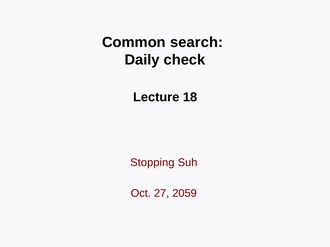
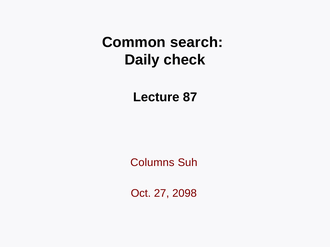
18: 18 -> 87
Stopping: Stopping -> Columns
2059: 2059 -> 2098
